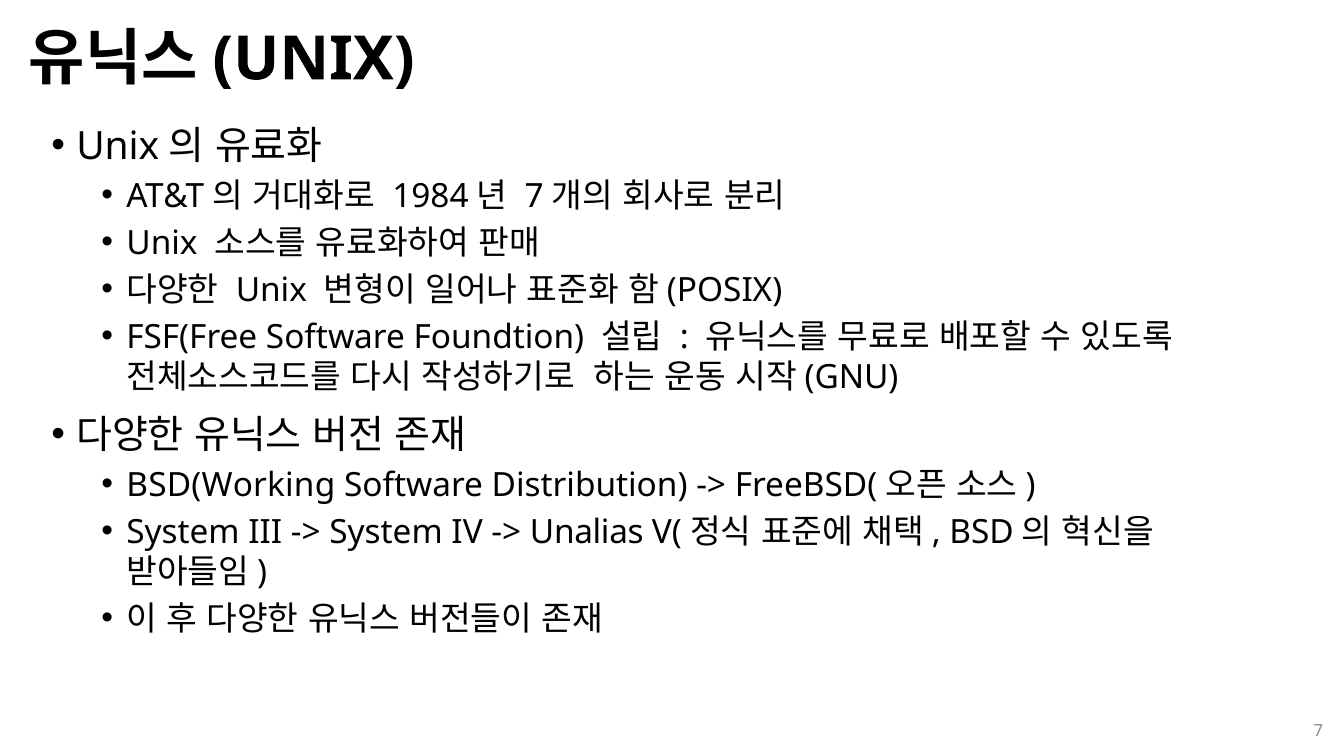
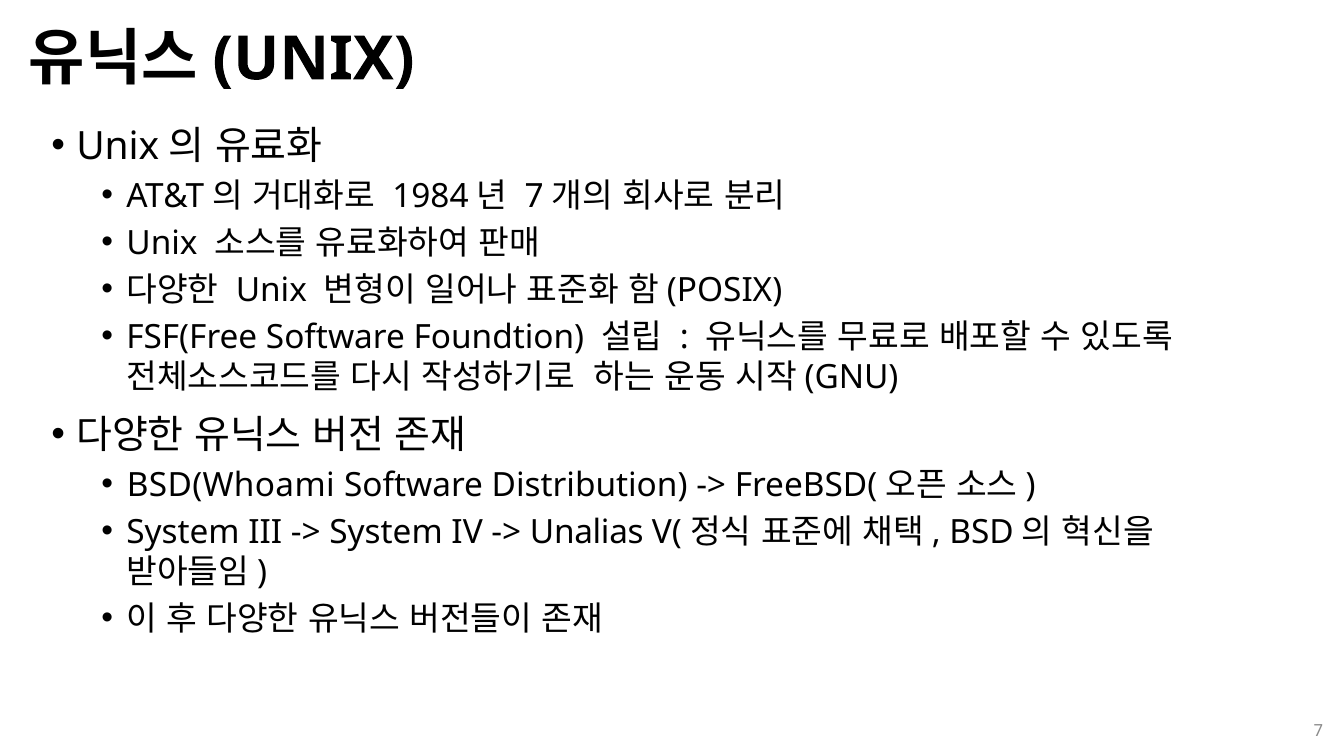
BSD(Working: BSD(Working -> BSD(Whoami
